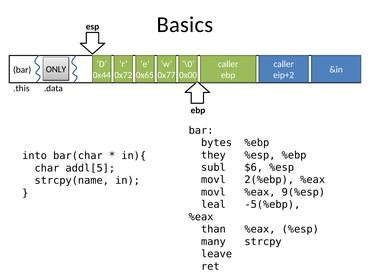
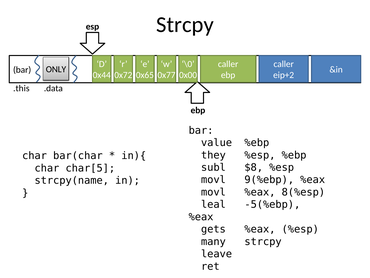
Basics at (185, 25): Basics -> Strcpy
bytes: bytes -> value
into at (35, 156): into -> char
$6: $6 -> $8
addl[5: addl[5 -> char[5
2(%ebp: 2(%ebp -> 9(%ebp
9(%esp: 9(%esp -> 8(%esp
than: than -> gets
